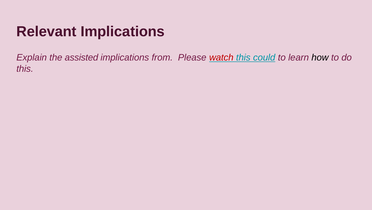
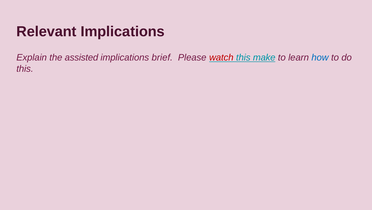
from: from -> brief
could: could -> make
how colour: black -> blue
